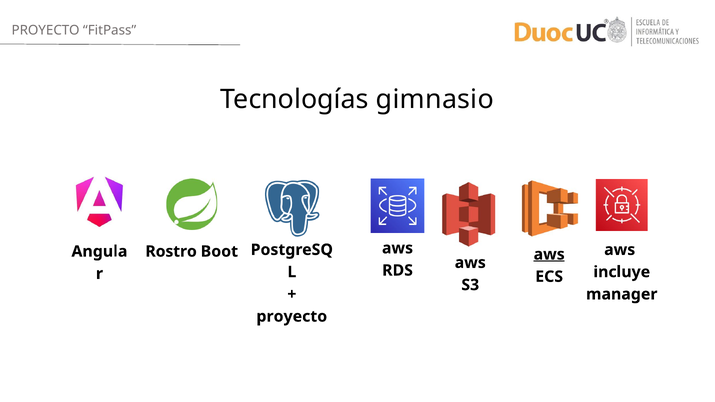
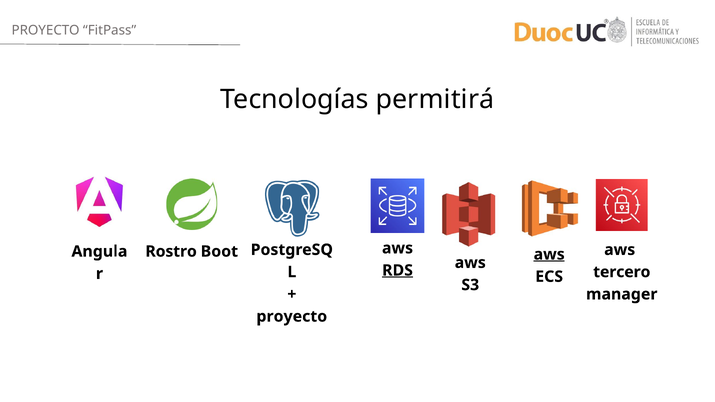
gimnasio: gimnasio -> permitirá
RDS underline: none -> present
incluye: incluye -> tercero
